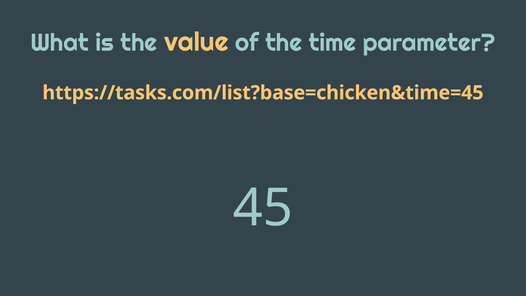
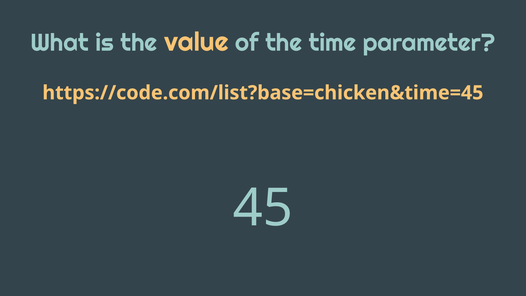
https://tasks.com/list?base=chicken&time=45: https://tasks.com/list?base=chicken&time=45 -> https://code.com/list?base=chicken&time=45
